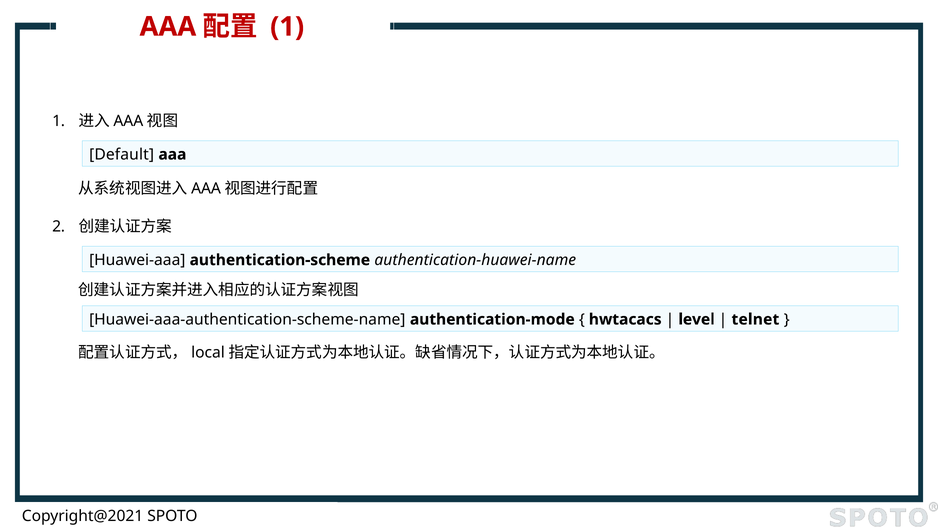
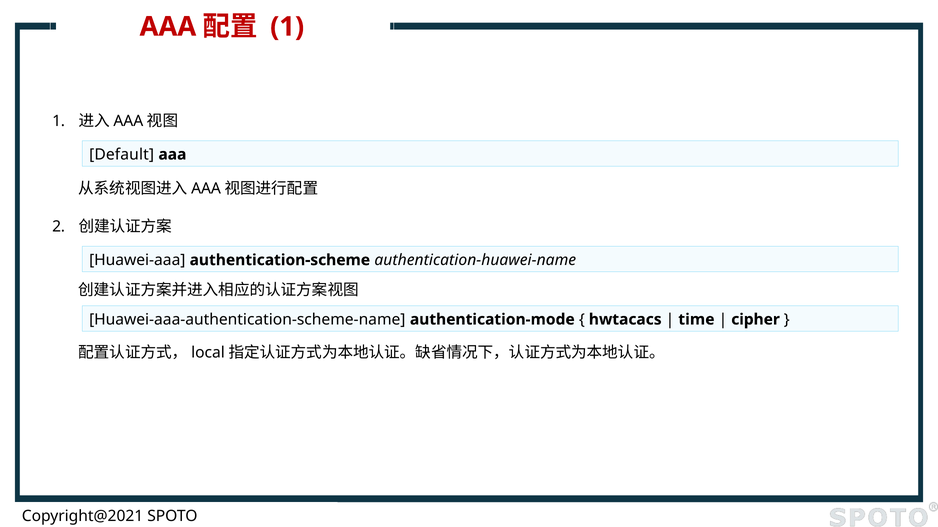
level: level -> time
telnet: telnet -> cipher
